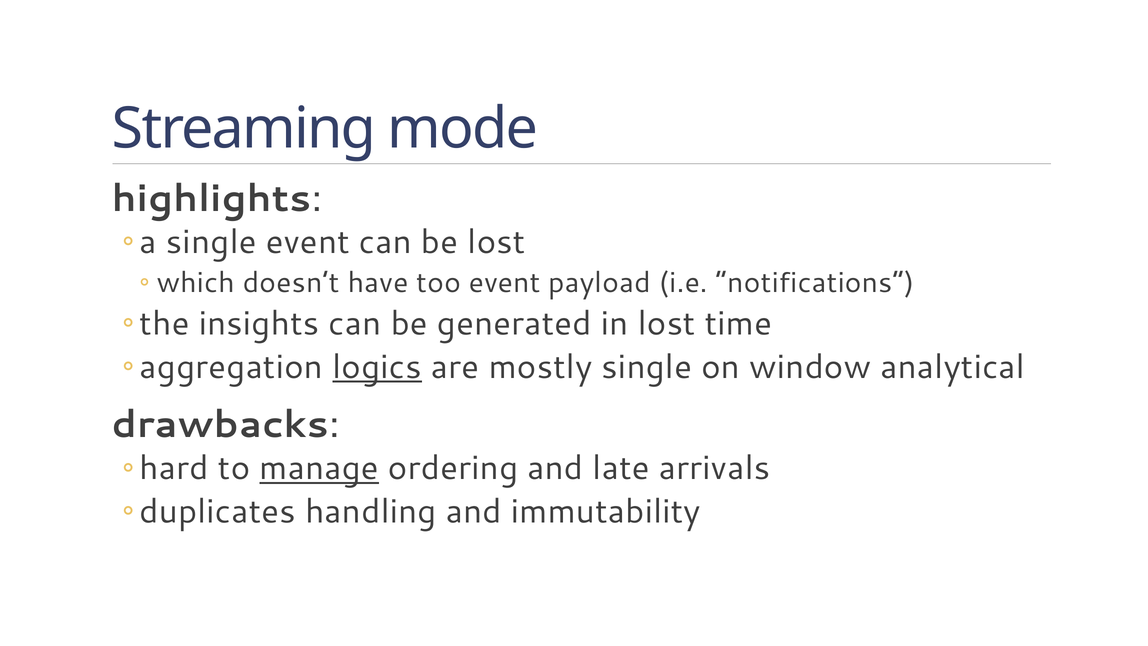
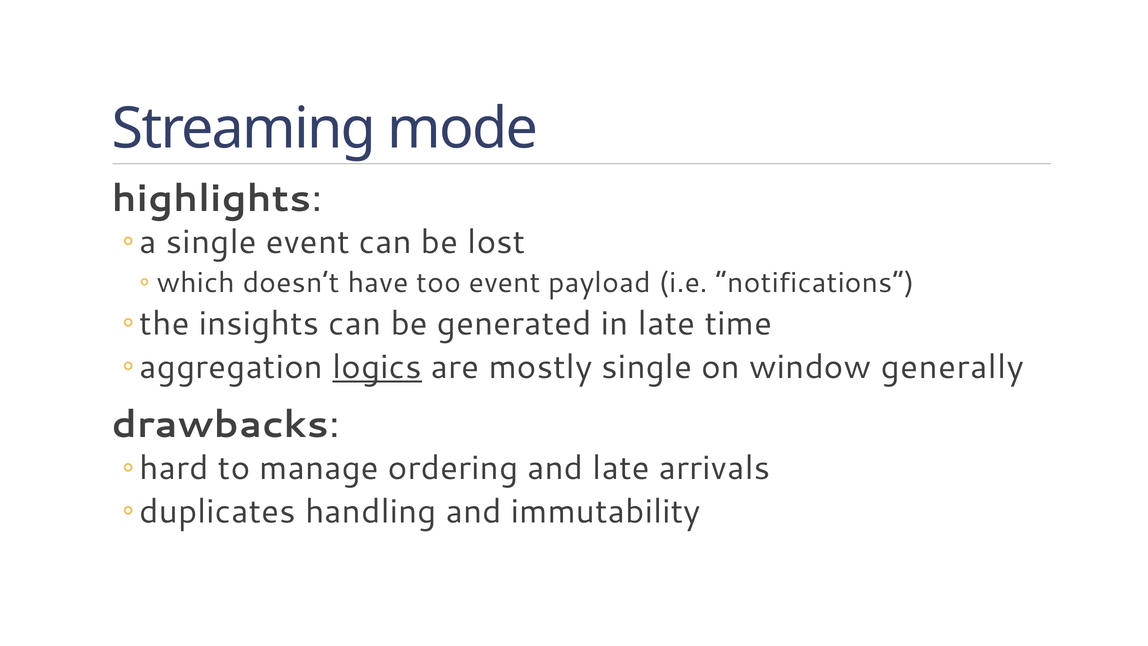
in lost: lost -> late
analytical: analytical -> generally
manage underline: present -> none
